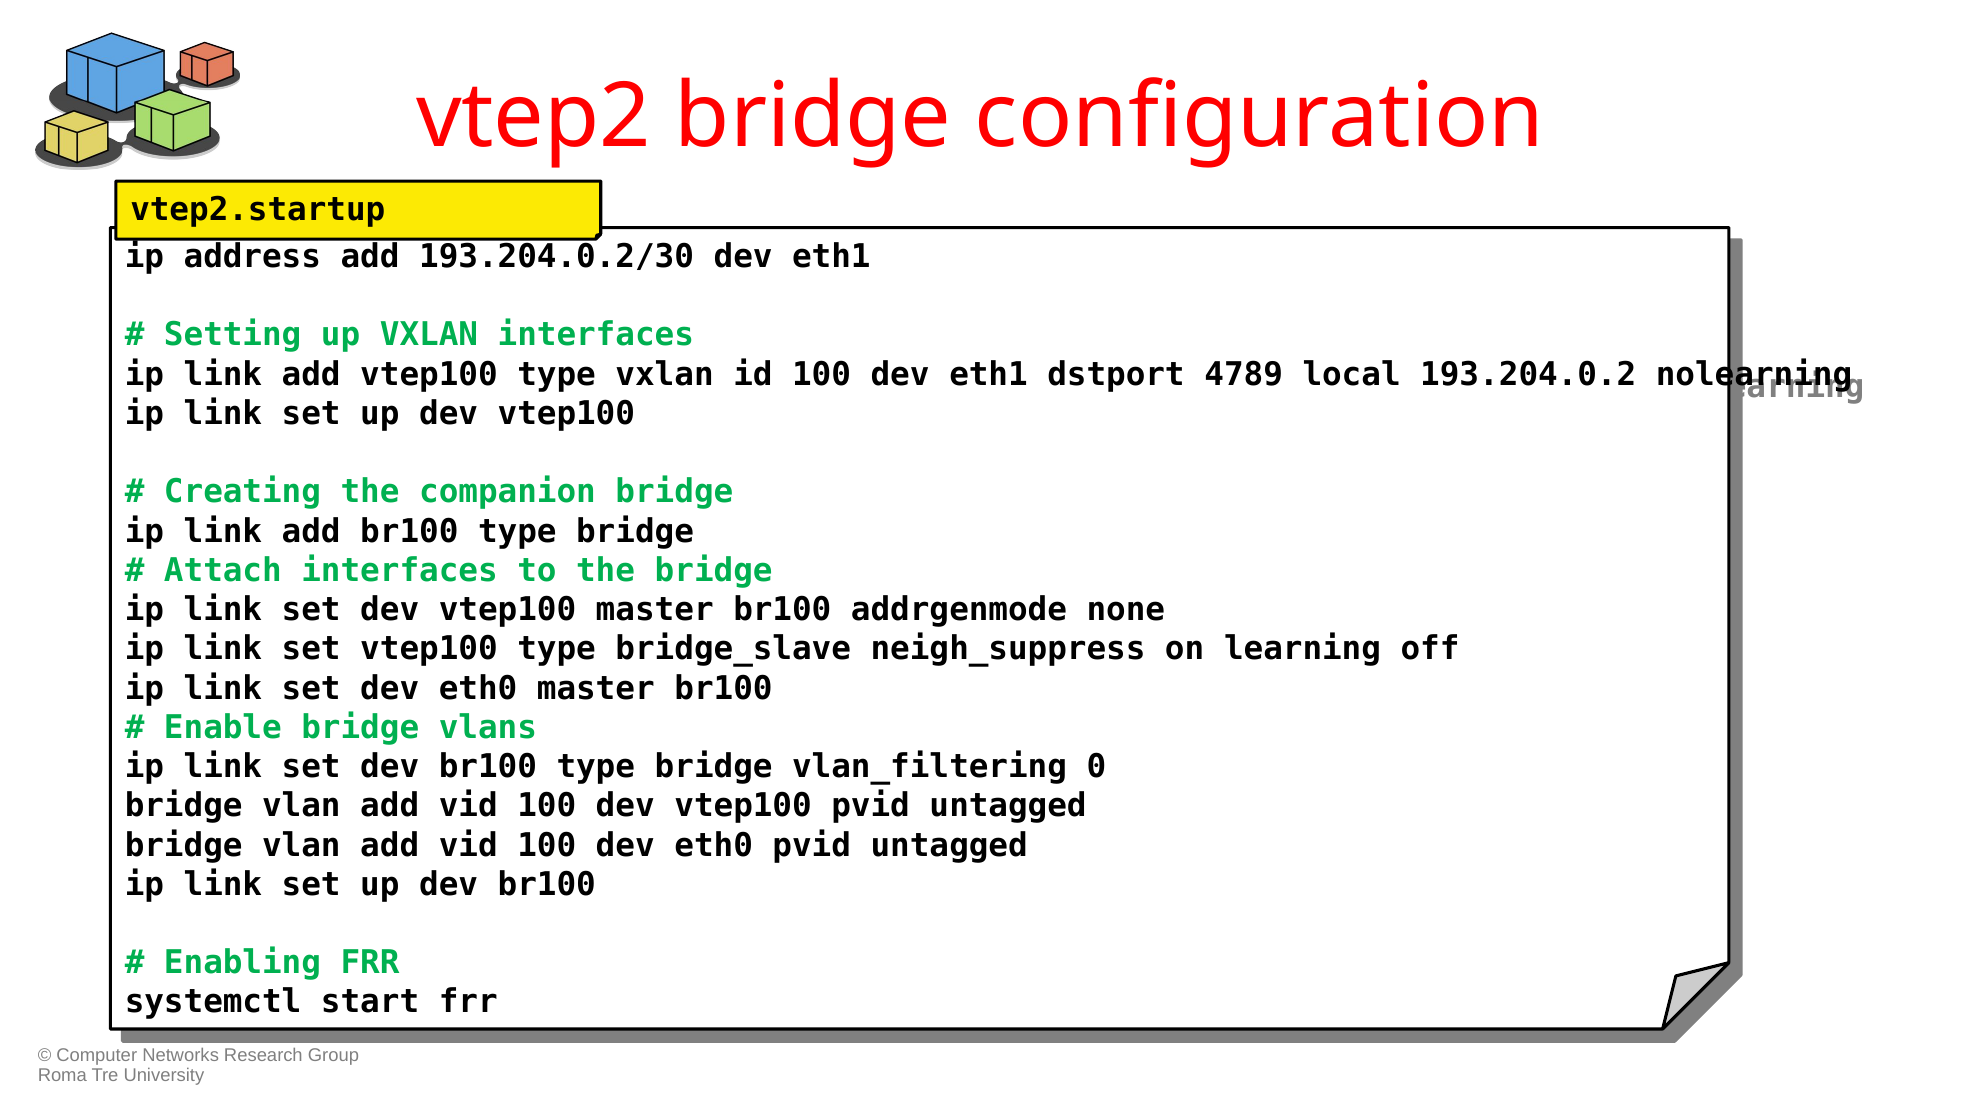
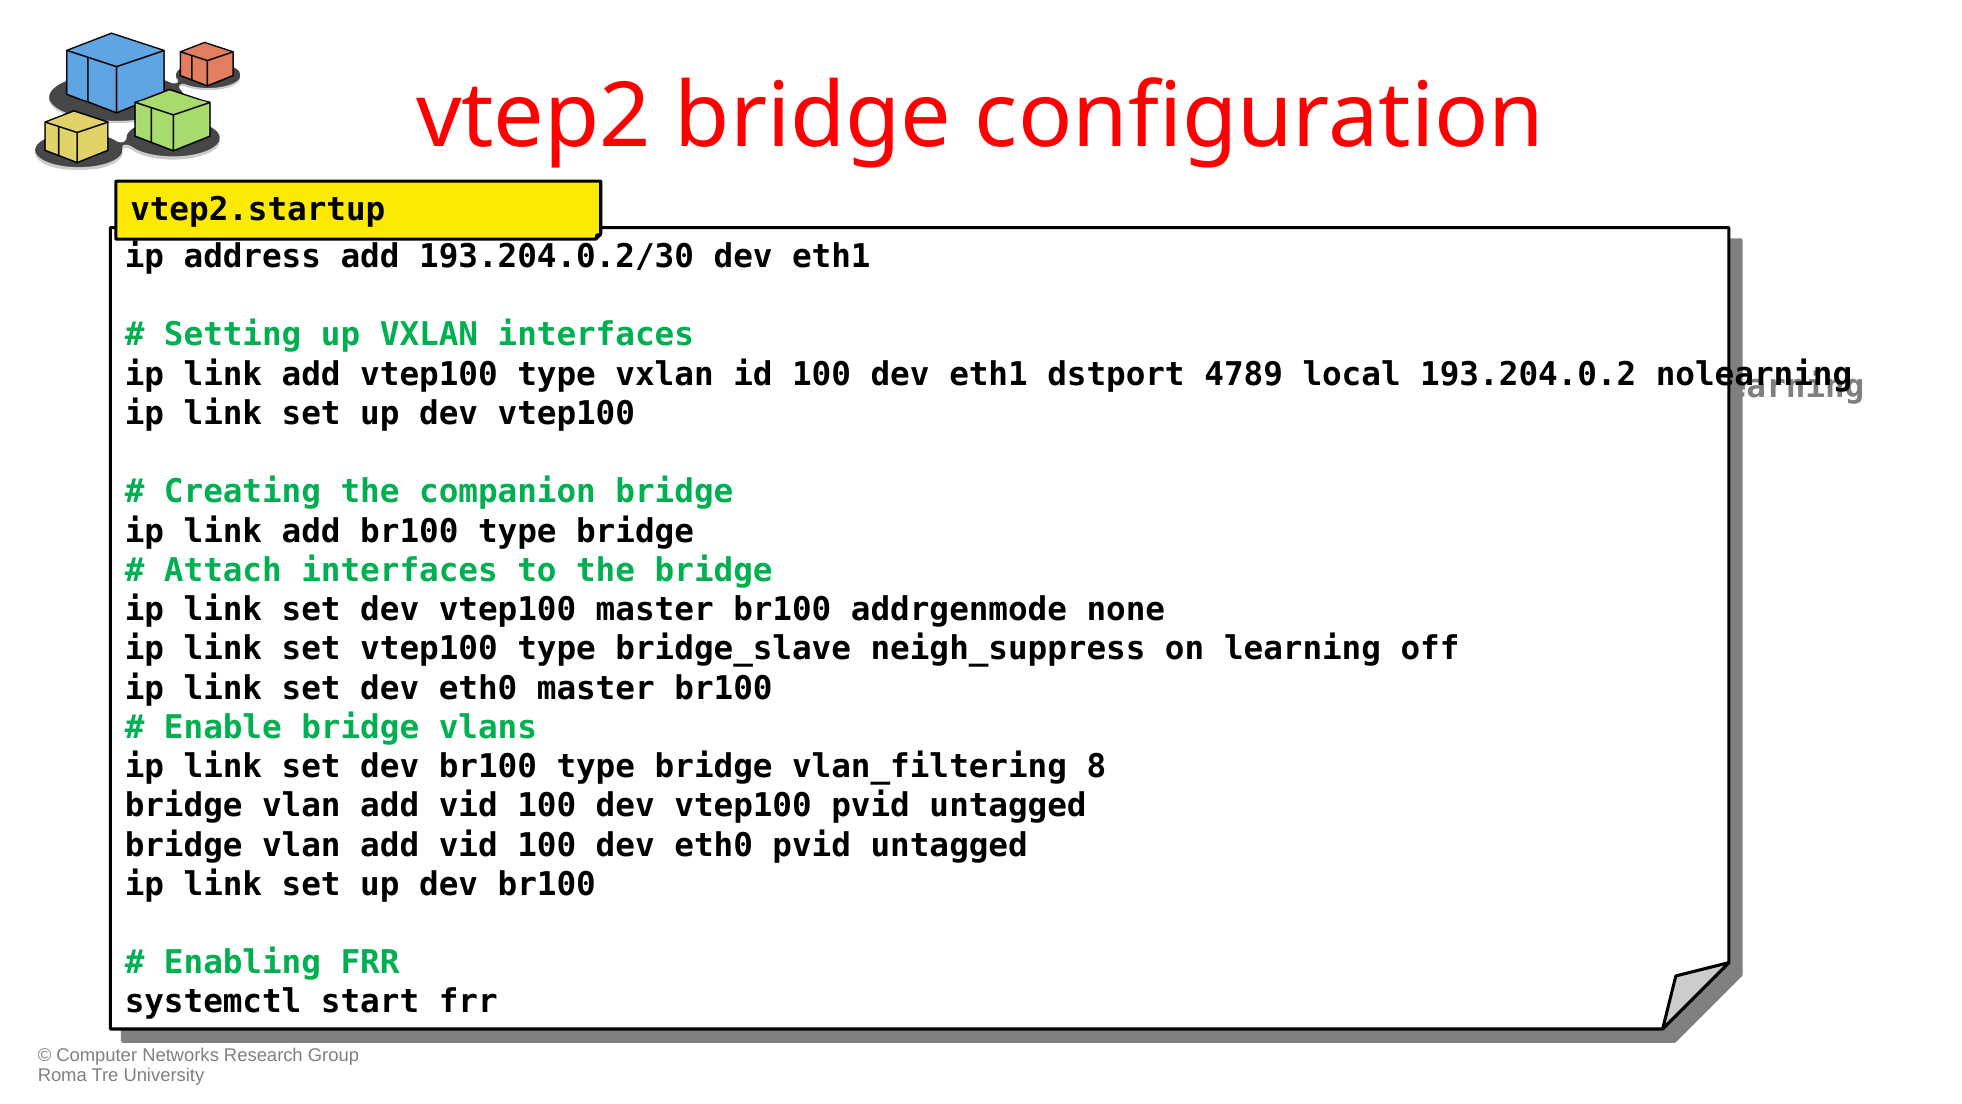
0: 0 -> 8
